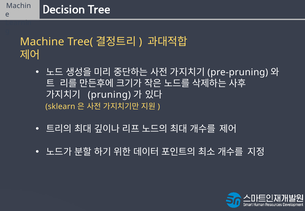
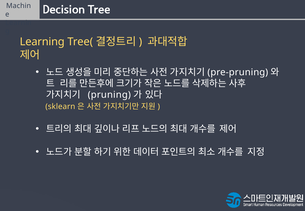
Machine: Machine -> Learning
